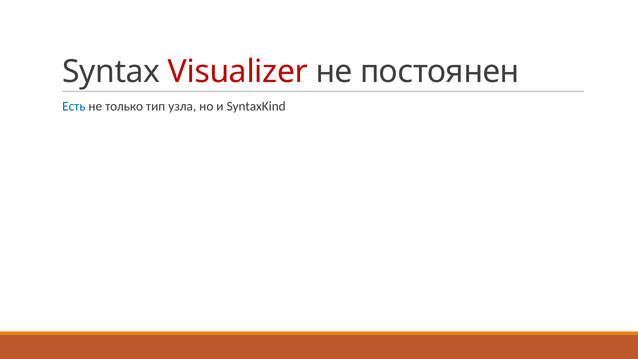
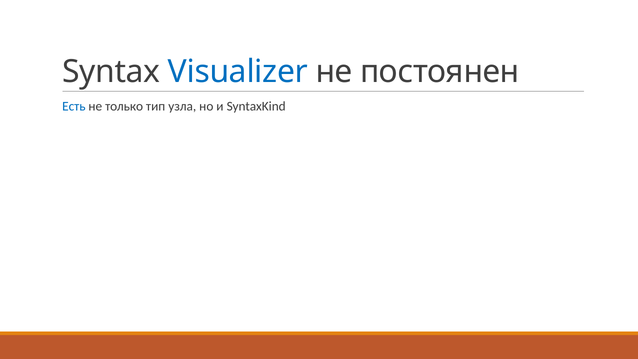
Visualizer colour: red -> blue
